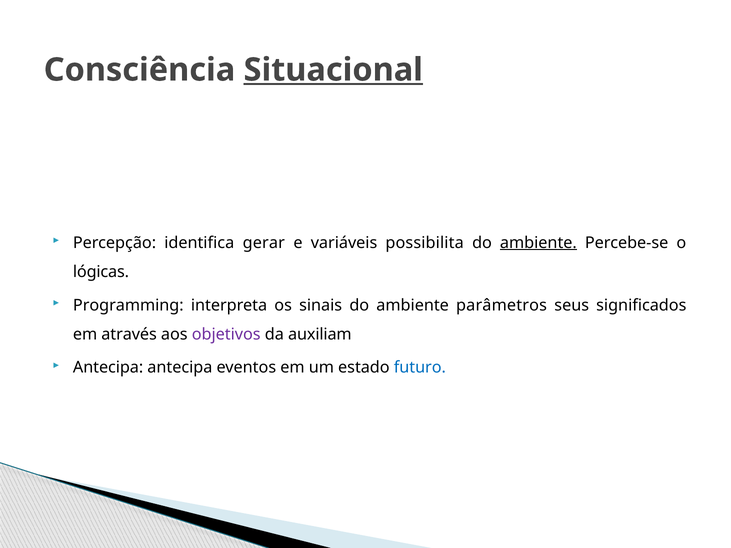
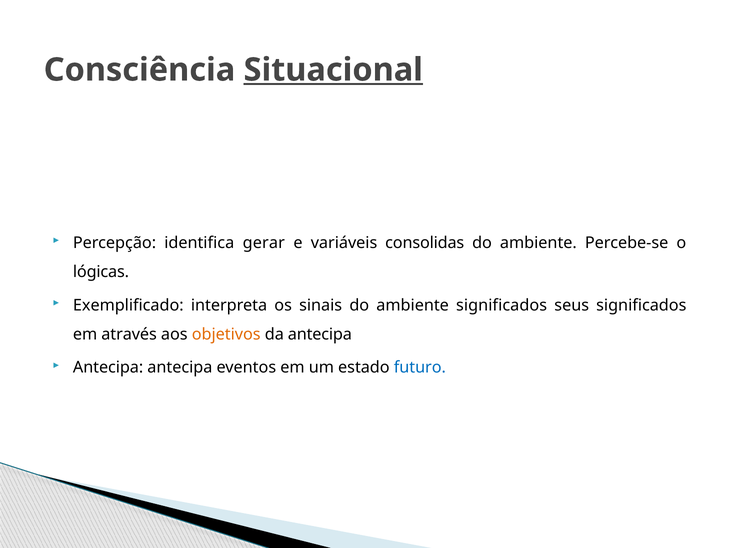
possibilita: possibilita -> consolidas
ambiente at (538, 243) underline: present -> none
Programming: Programming -> Exemplificado
ambiente parâmetros: parâmetros -> significados
objetivos colour: purple -> orange
da auxiliam: auxiliam -> antecipa
